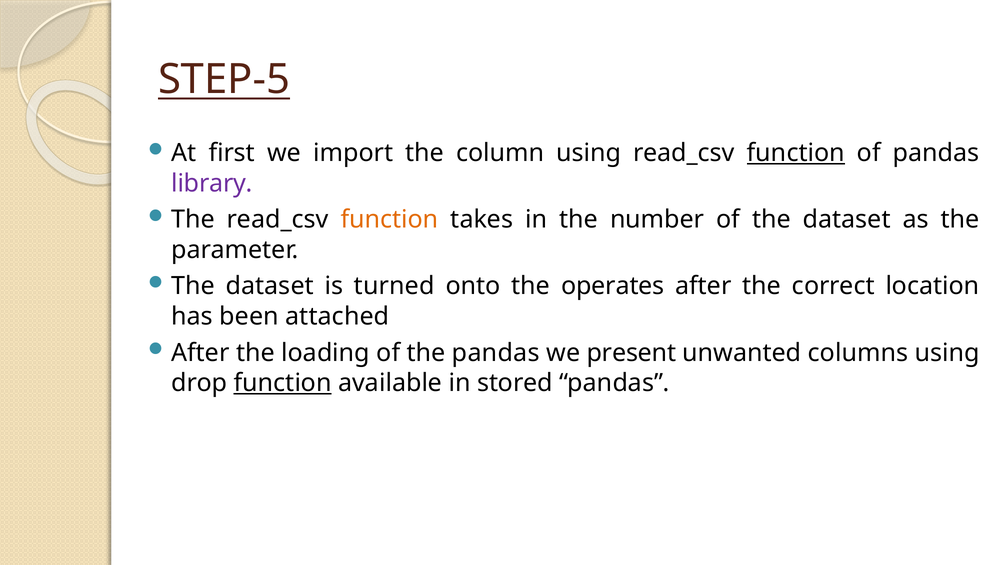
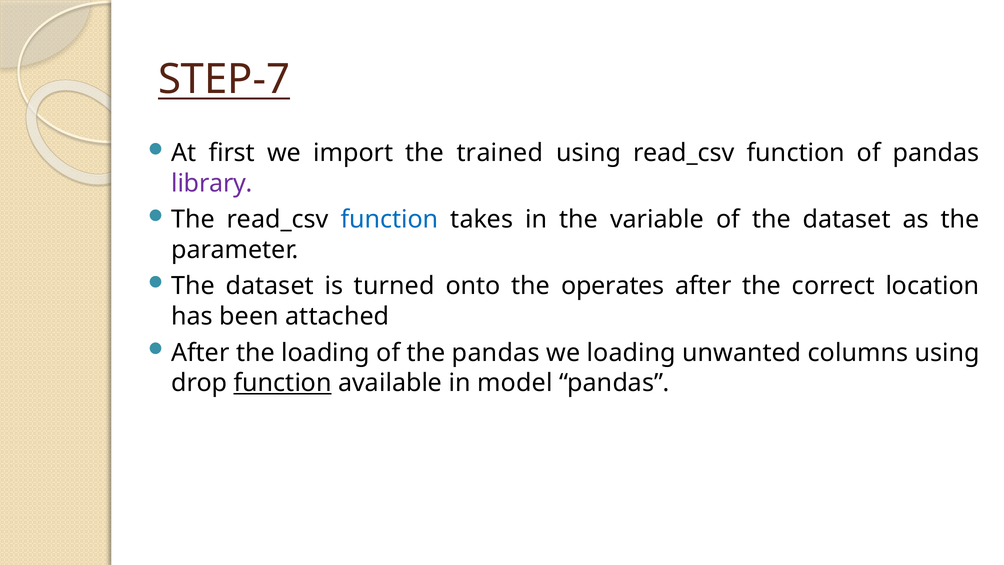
STEP-5: STEP-5 -> STEP-7
column: column -> trained
function at (796, 153) underline: present -> none
function at (390, 220) colour: orange -> blue
number: number -> variable
we present: present -> loading
stored: stored -> model
